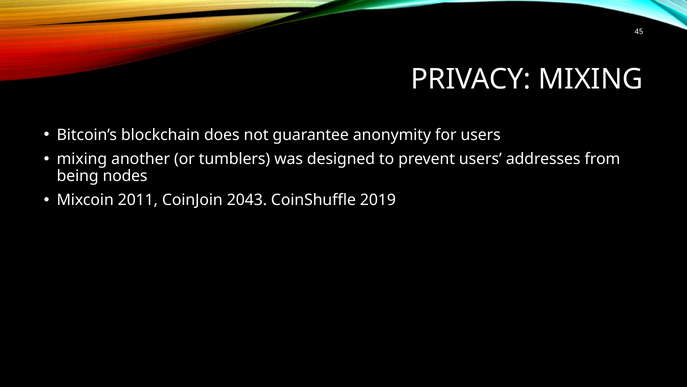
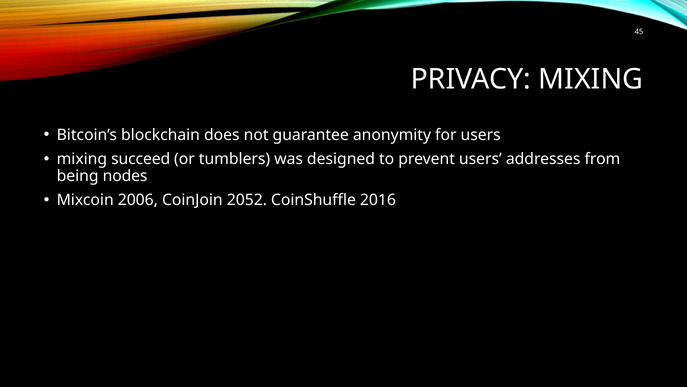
another: another -> succeed
2011: 2011 -> 2006
2043: 2043 -> 2052
2019: 2019 -> 2016
